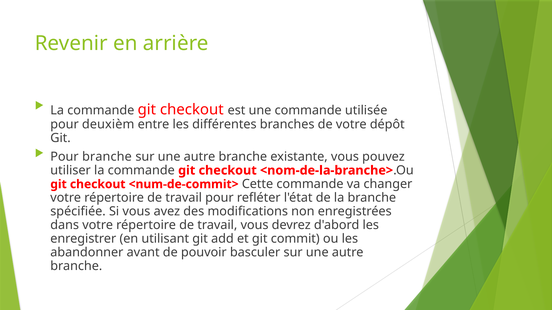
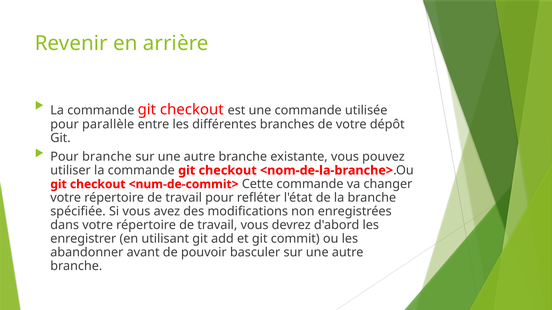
deuxièm: deuxièm -> parallèle
